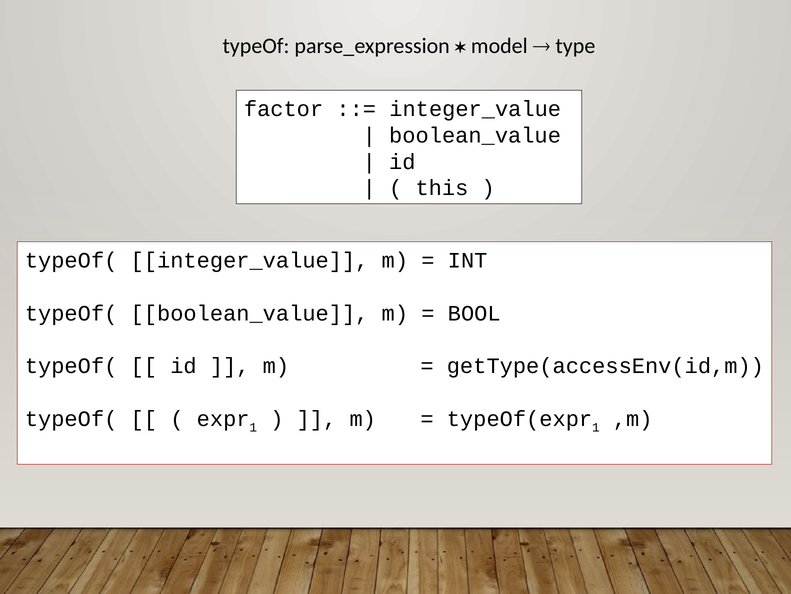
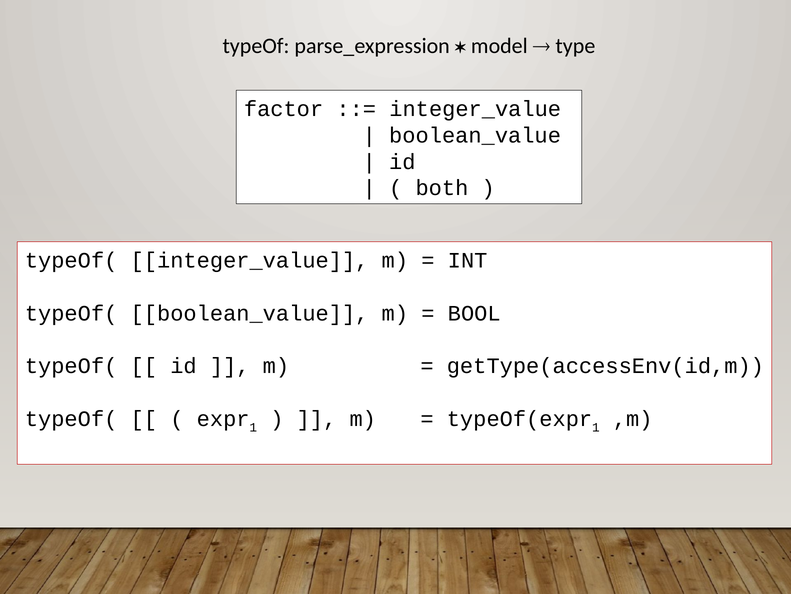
this: this -> both
